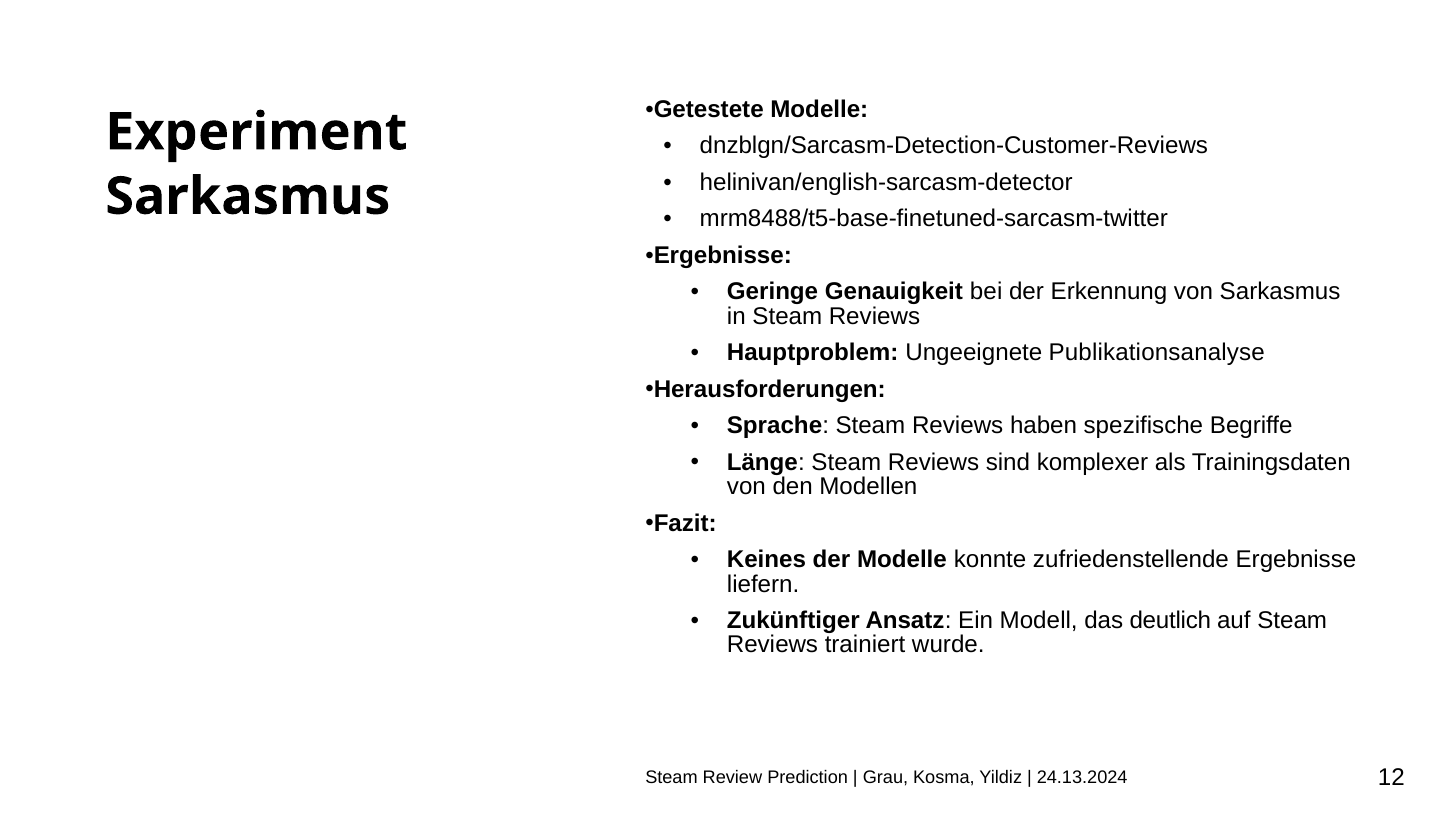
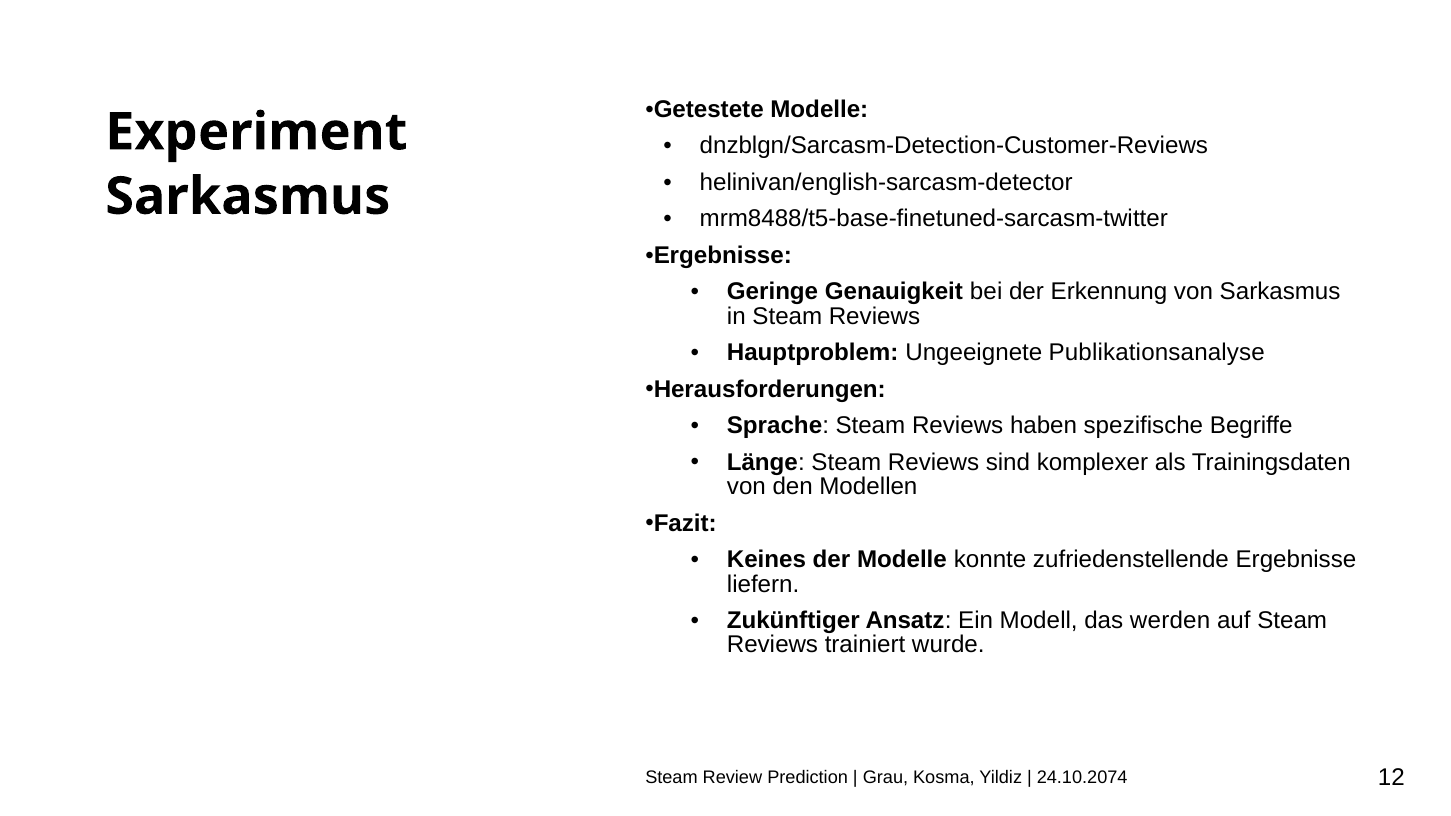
deutlich: deutlich -> werden
24.13.2024: 24.13.2024 -> 24.10.2074
